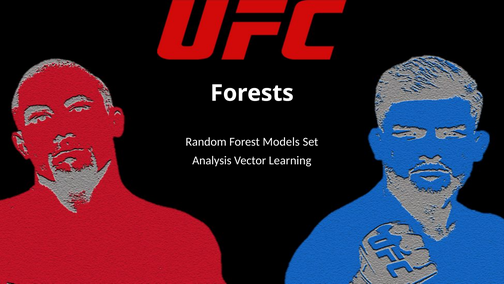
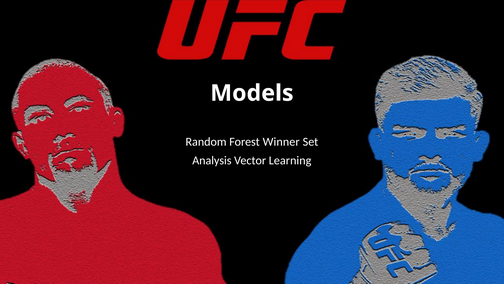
Forests: Forests -> Models
Models: Models -> Winner
